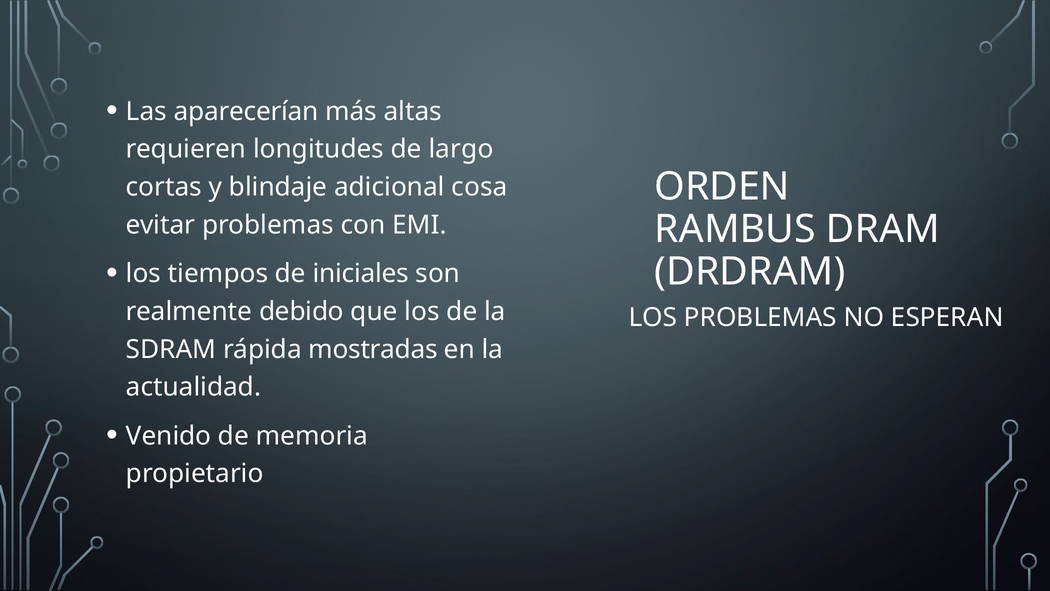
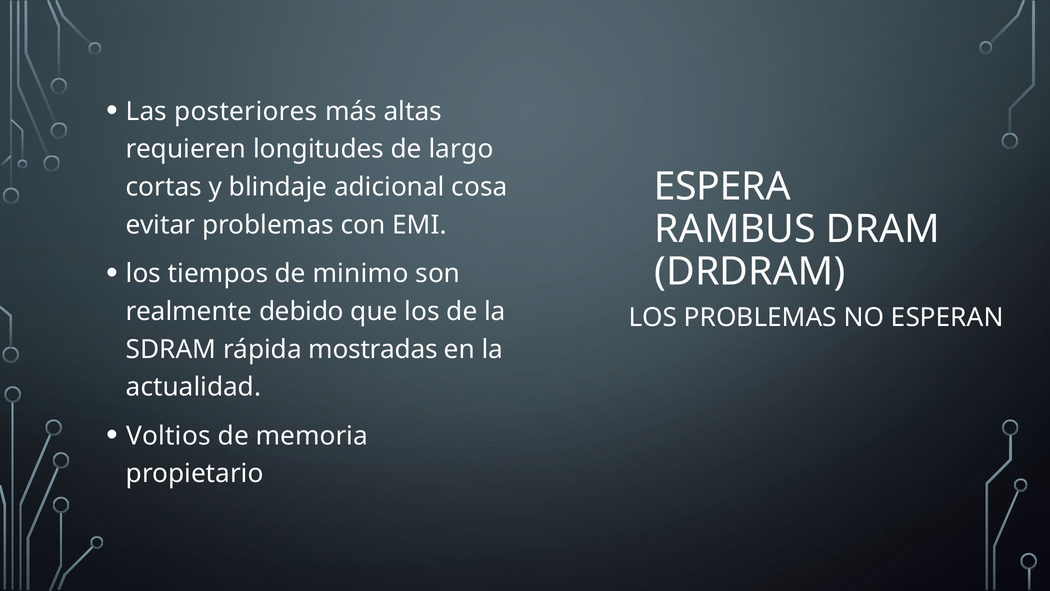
aparecerían: aparecerían -> posteriores
ORDEN: ORDEN -> ESPERA
iniciales: iniciales -> minimo
Venido: Venido -> Voltios
